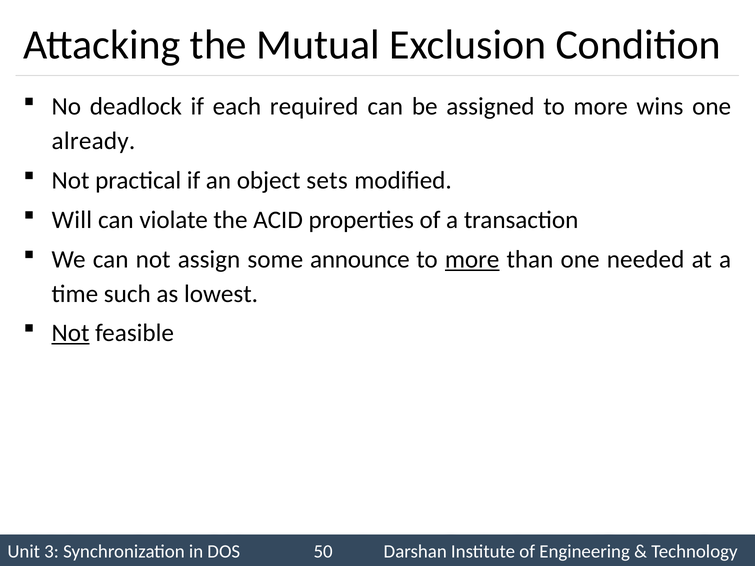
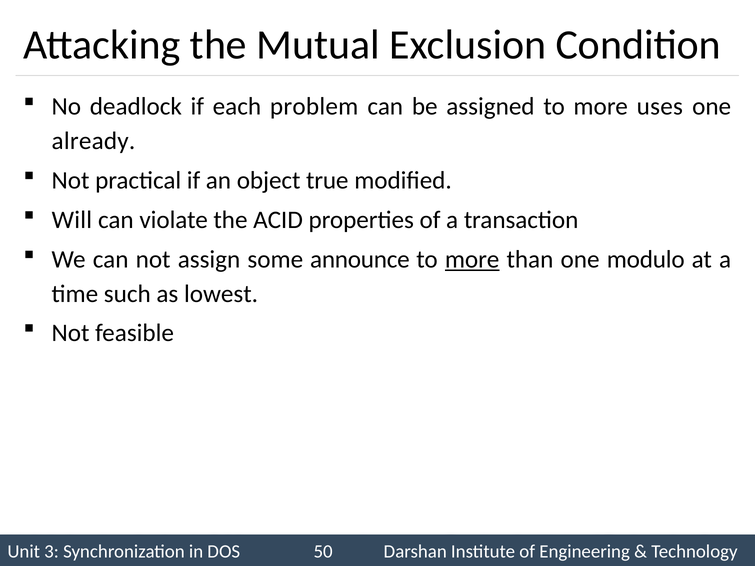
required: required -> problem
wins: wins -> uses
sets: sets -> true
needed: needed -> modulo
Not at (71, 333) underline: present -> none
